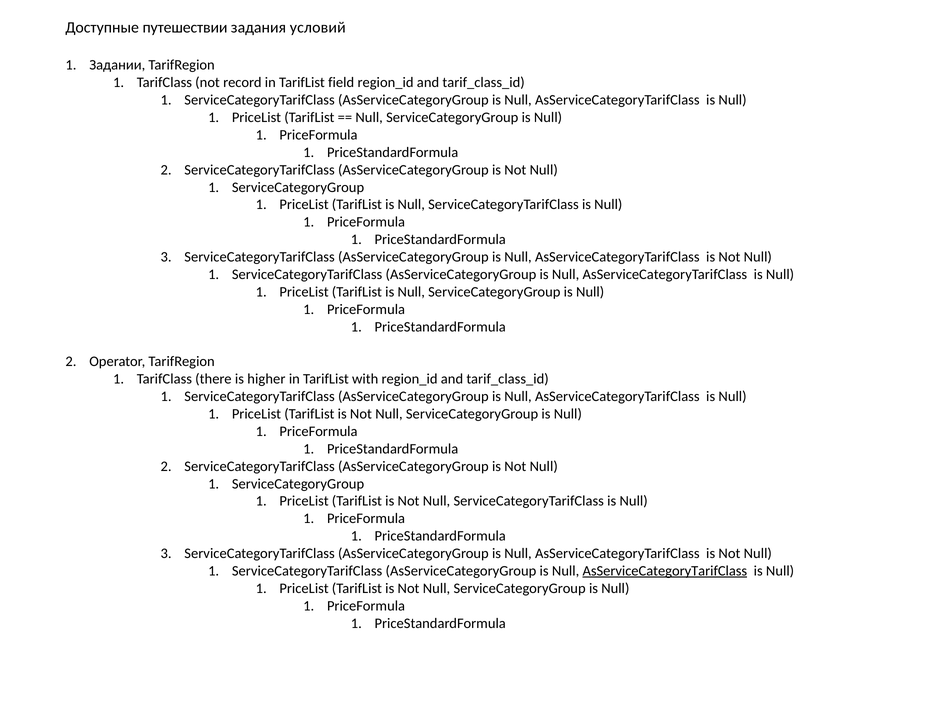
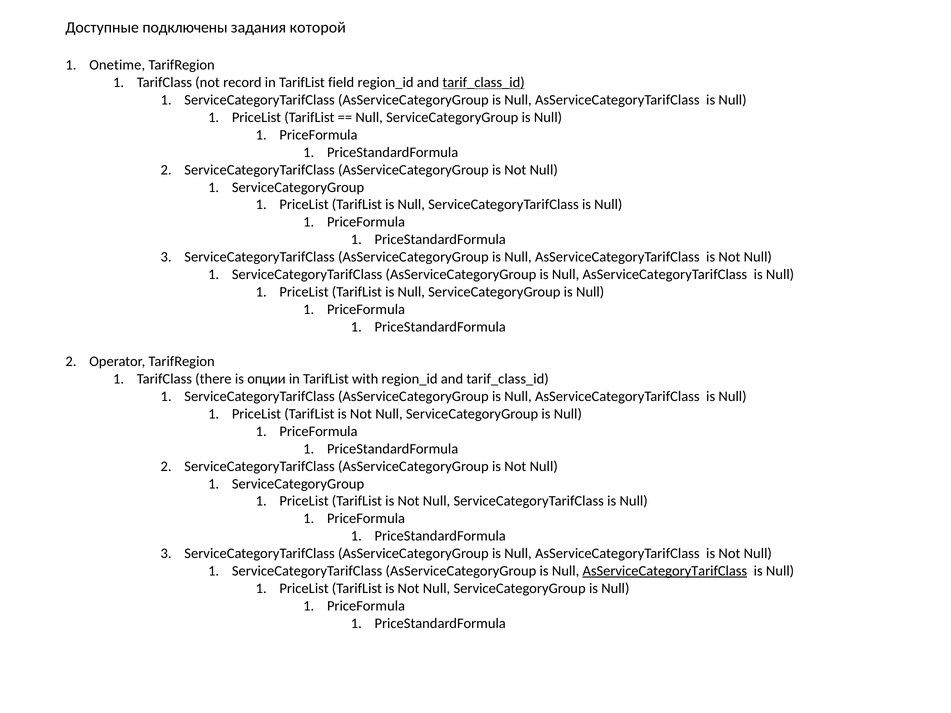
путешествии: путешествии -> подключены
условий: условий -> которой
Задании: Задании -> Onetime
tarif_class_id at (484, 83) underline: none -> present
higher: higher -> опции
